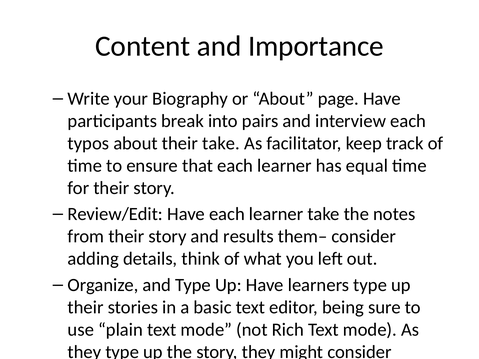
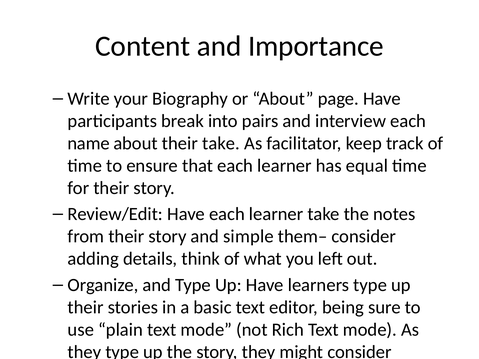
typos: typos -> name
results: results -> simple
